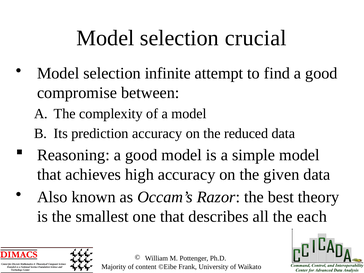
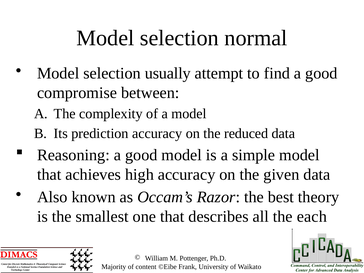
crucial: crucial -> normal
infinite: infinite -> usually
